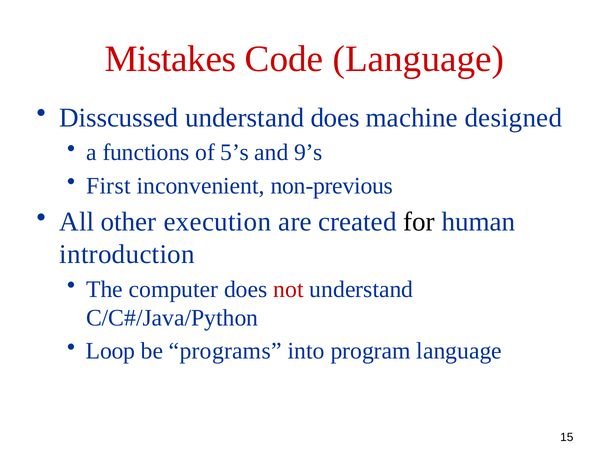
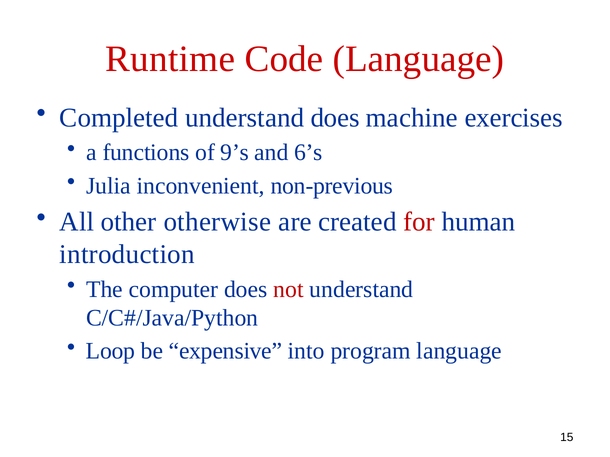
Mistakes: Mistakes -> Runtime
Disscussed: Disscussed -> Completed
designed: designed -> exercises
5’s: 5’s -> 9’s
9’s: 9’s -> 6’s
First: First -> Julia
execution: execution -> otherwise
for colour: black -> red
programs: programs -> expensive
